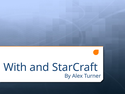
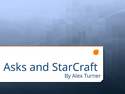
With: With -> Asks
